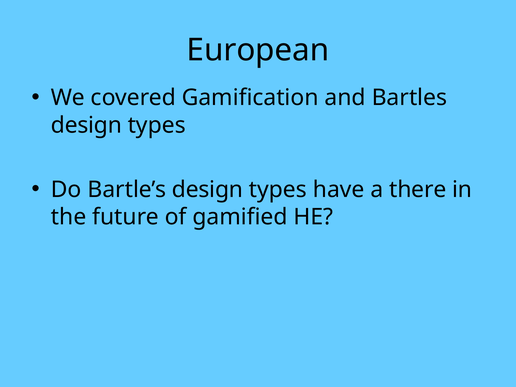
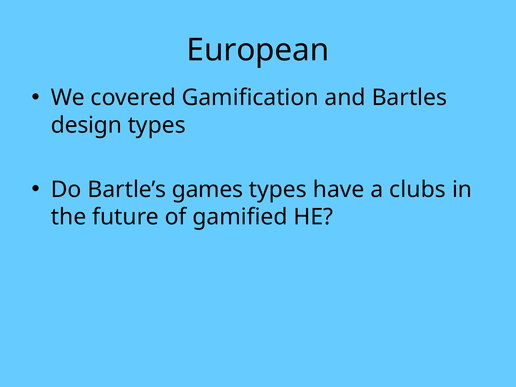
Bartle’s design: design -> games
there: there -> clubs
